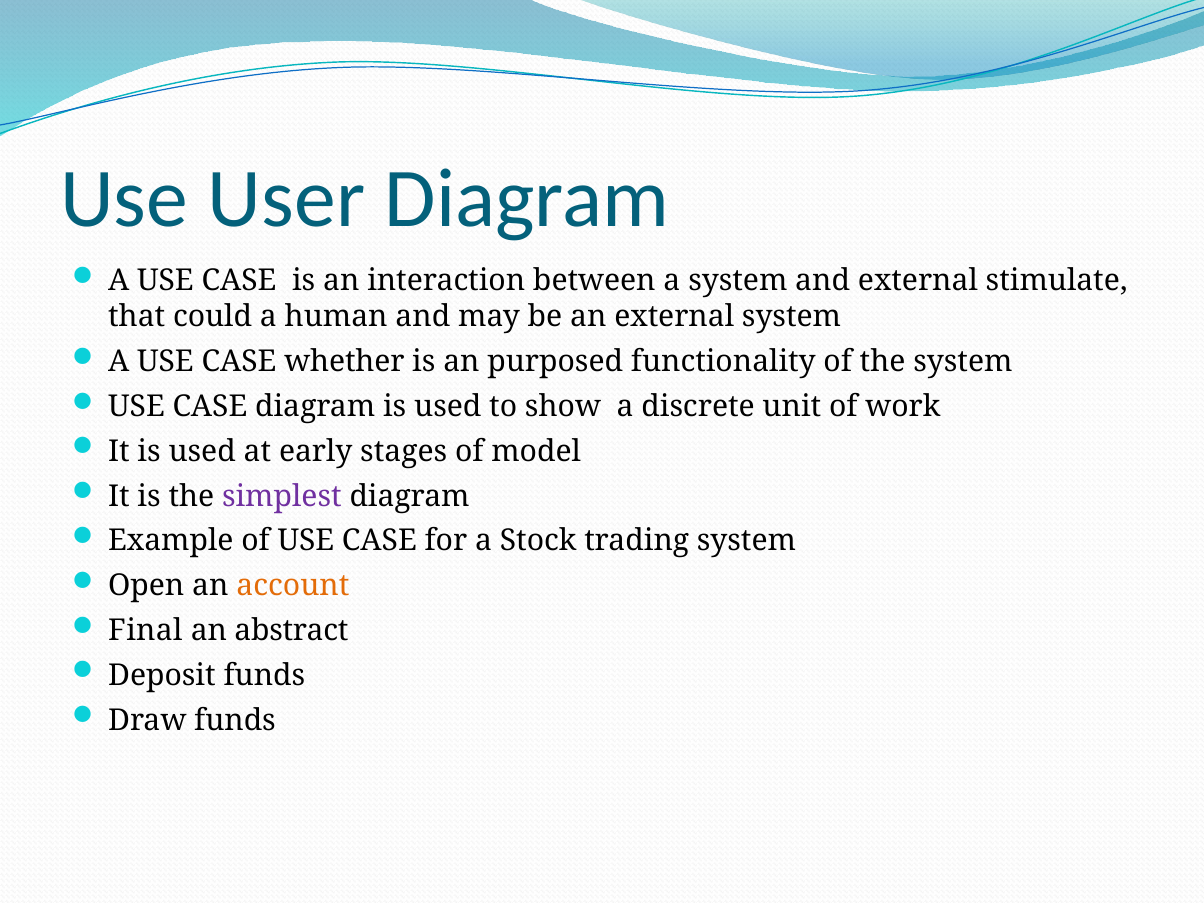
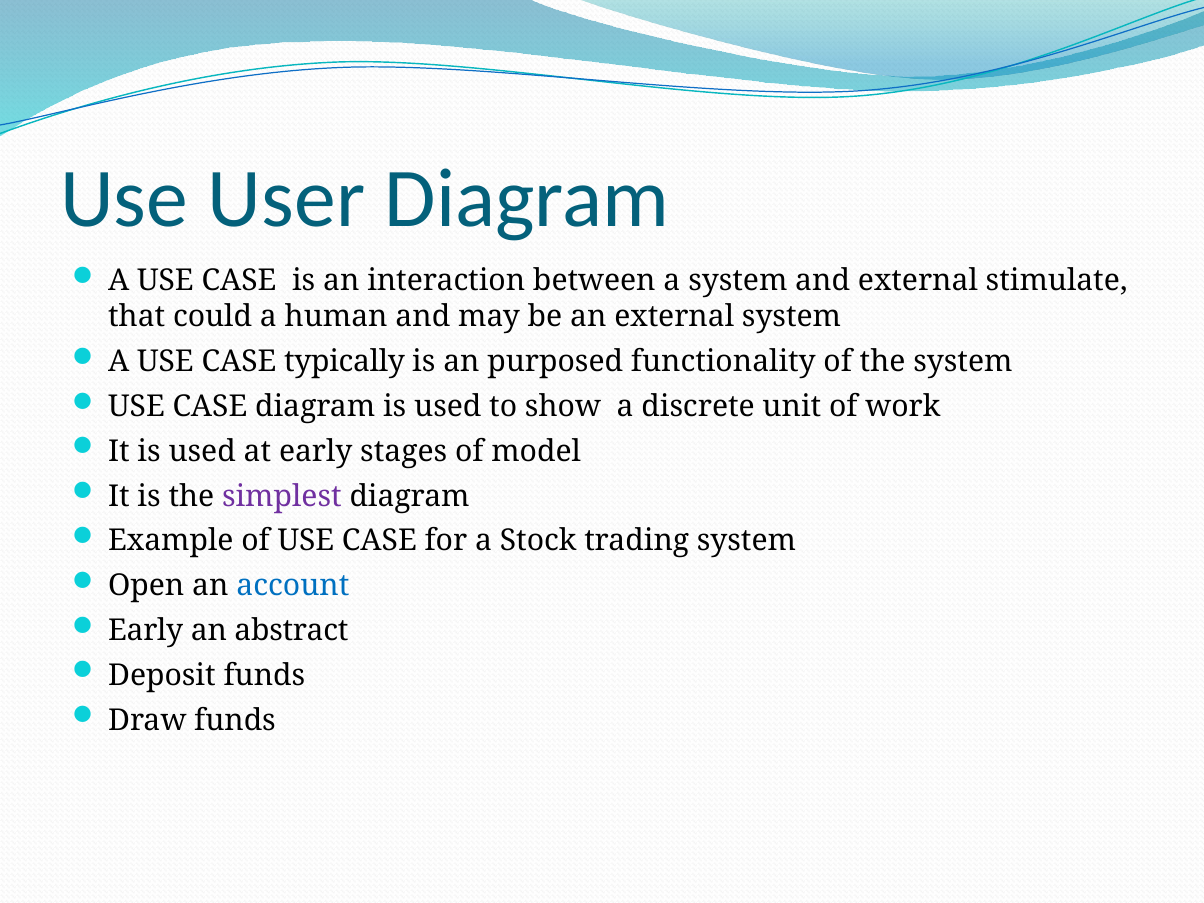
whether: whether -> typically
account colour: orange -> blue
Final at (145, 631): Final -> Early
